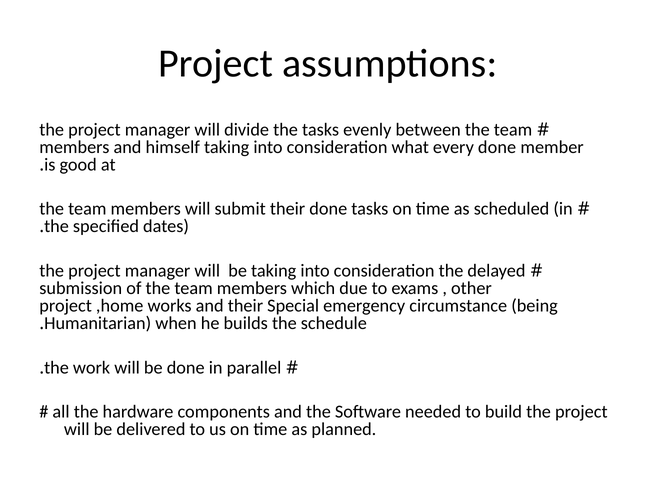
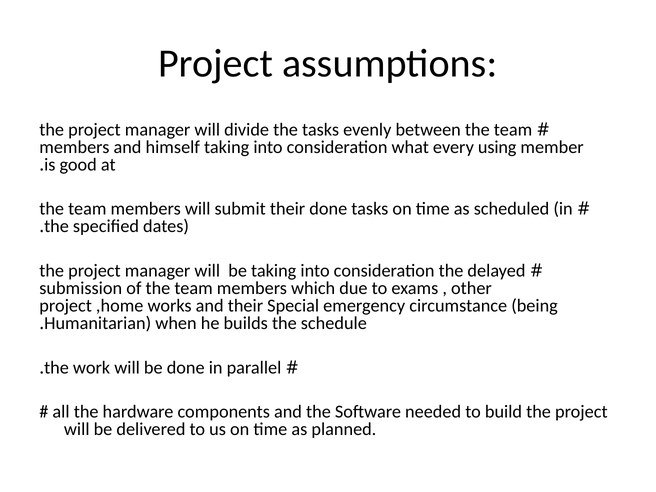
every done: done -> using
